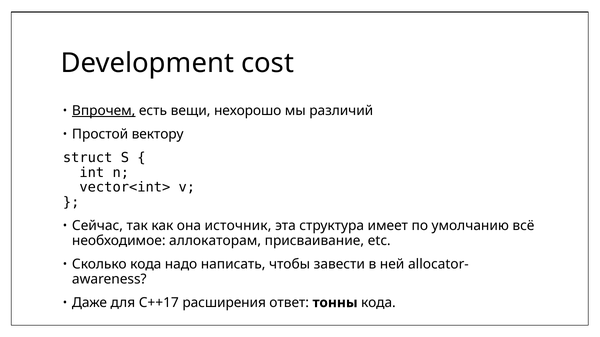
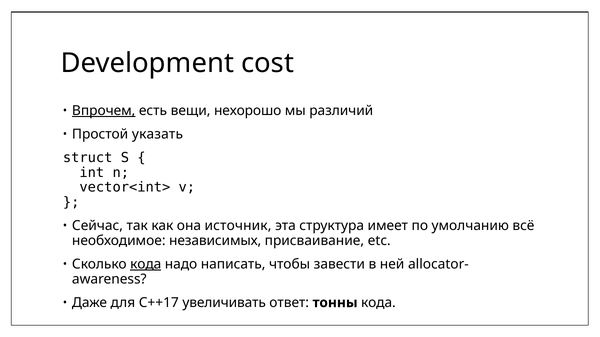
вектору: вектору -> указать
аллокаторам: аллокаторам -> независимых
кода at (146, 265) underline: none -> present
расширения: расширения -> увеличивать
